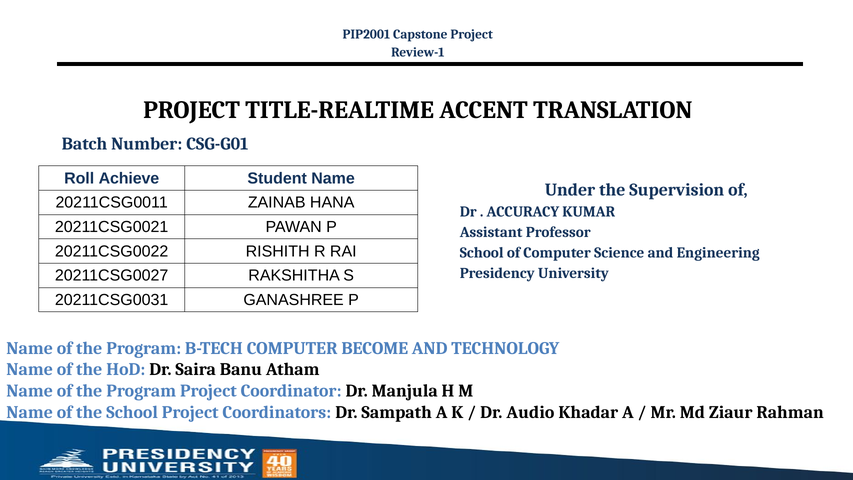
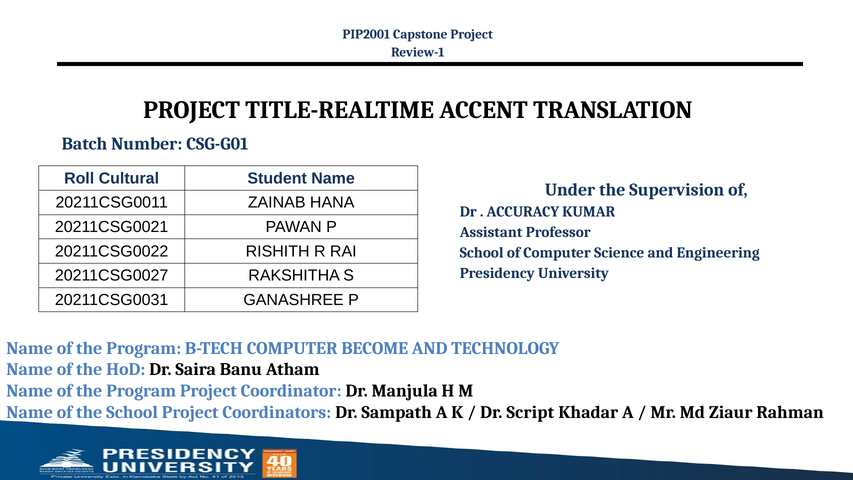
Achieve: Achieve -> Cultural
Audio: Audio -> Script
